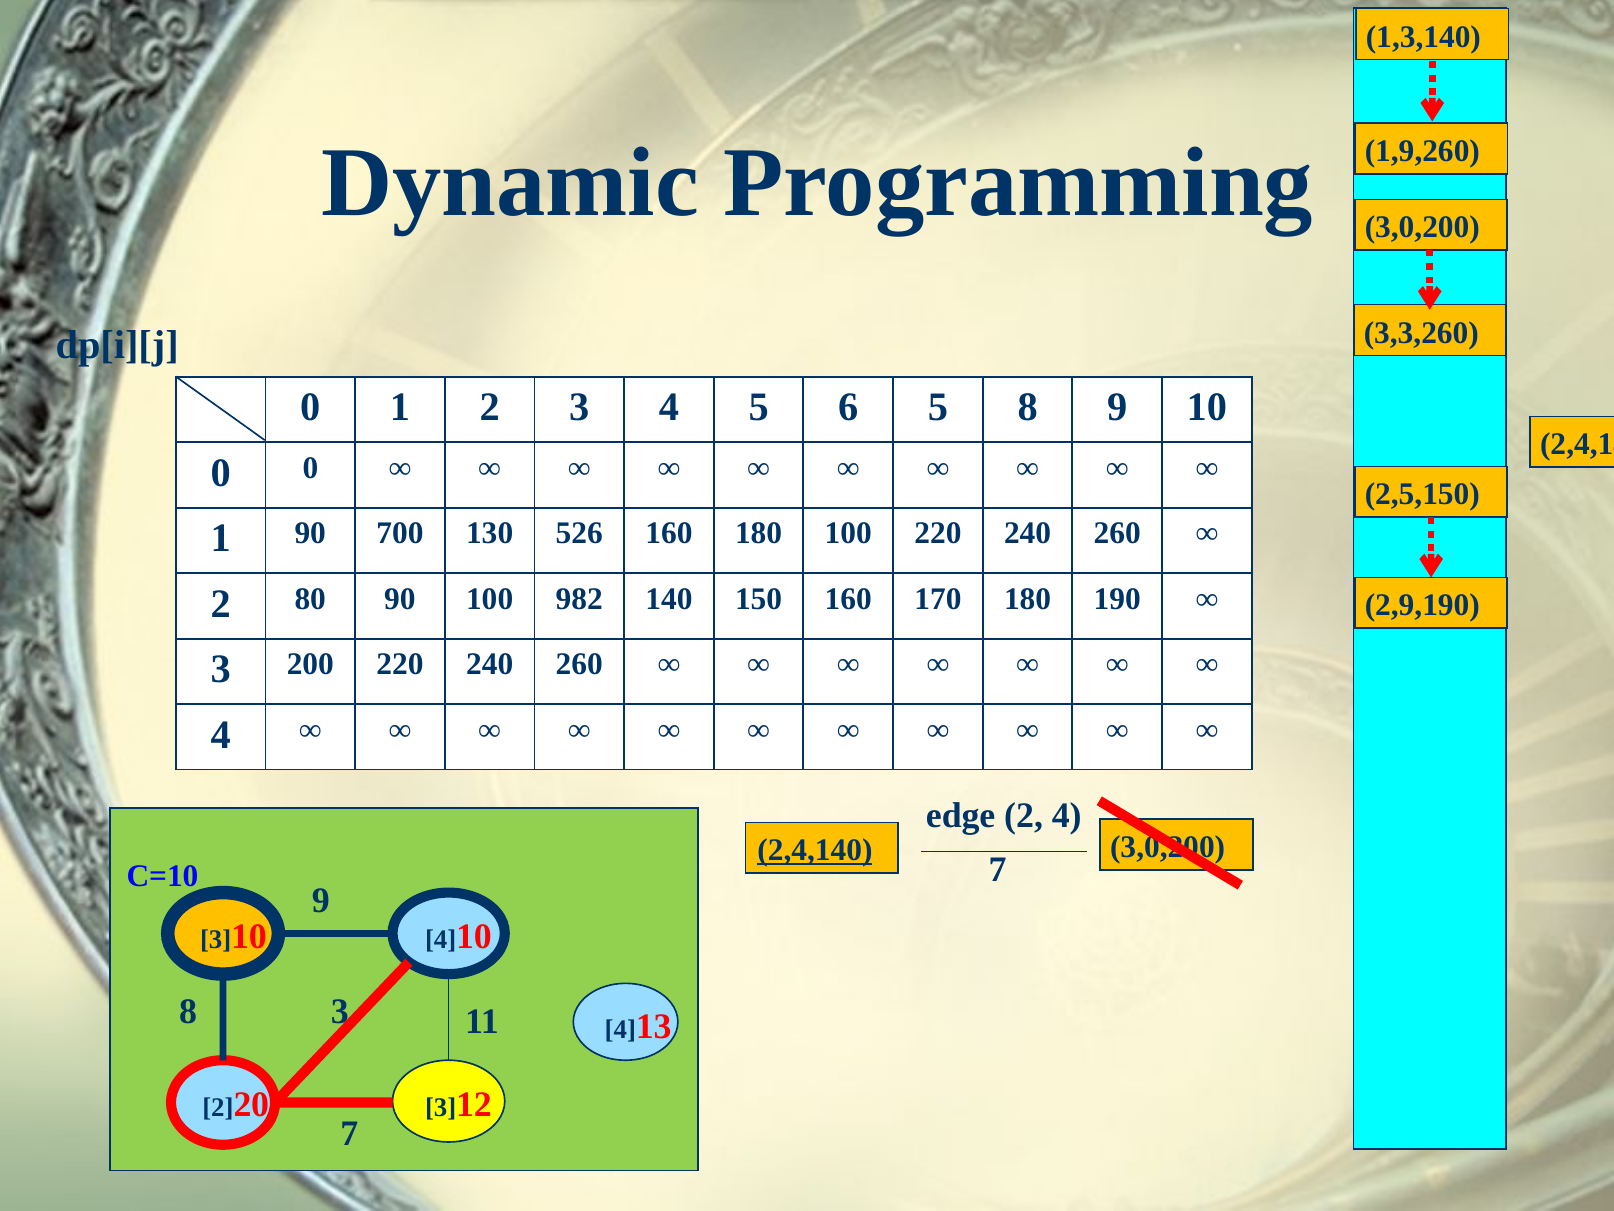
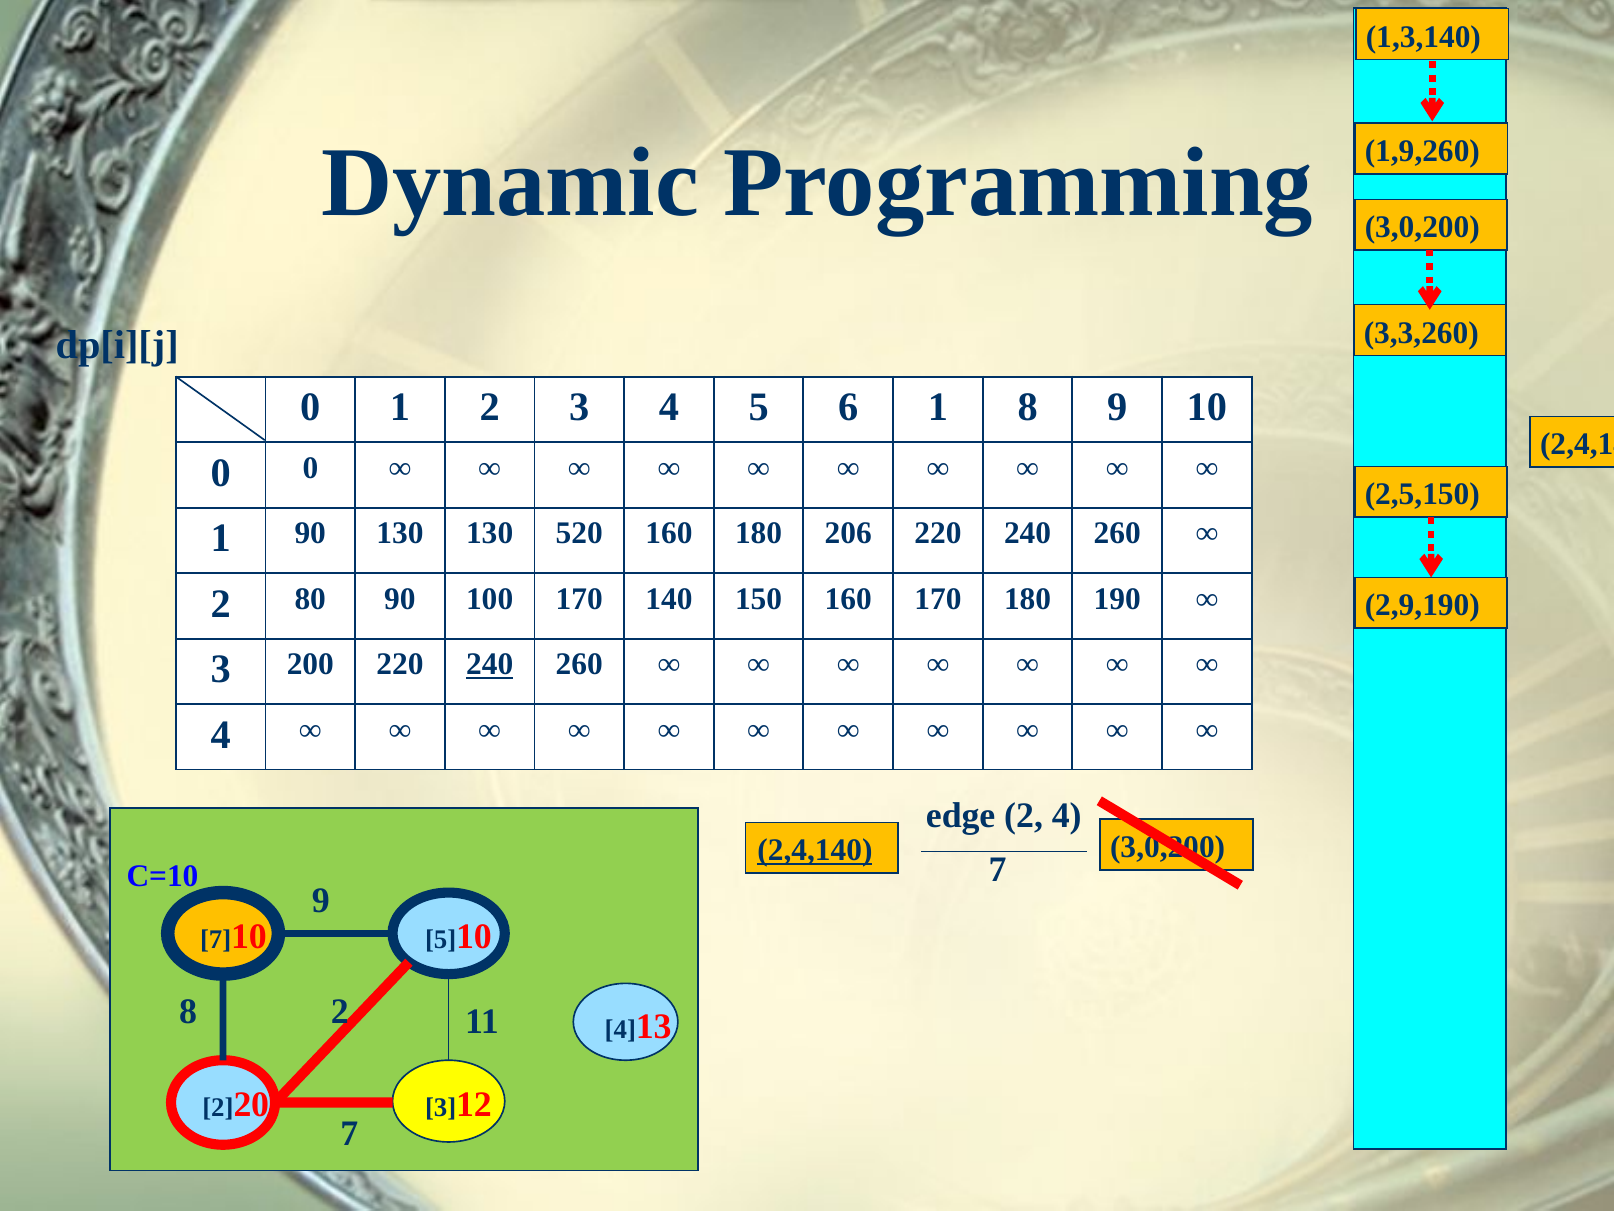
6 5: 5 -> 1
90 700: 700 -> 130
526: 526 -> 520
180 100: 100 -> 206
100 982: 982 -> 170
240 at (490, 664) underline: none -> present
3 at (216, 939): 3 -> 7
10 4: 4 -> 5
8 3: 3 -> 2
